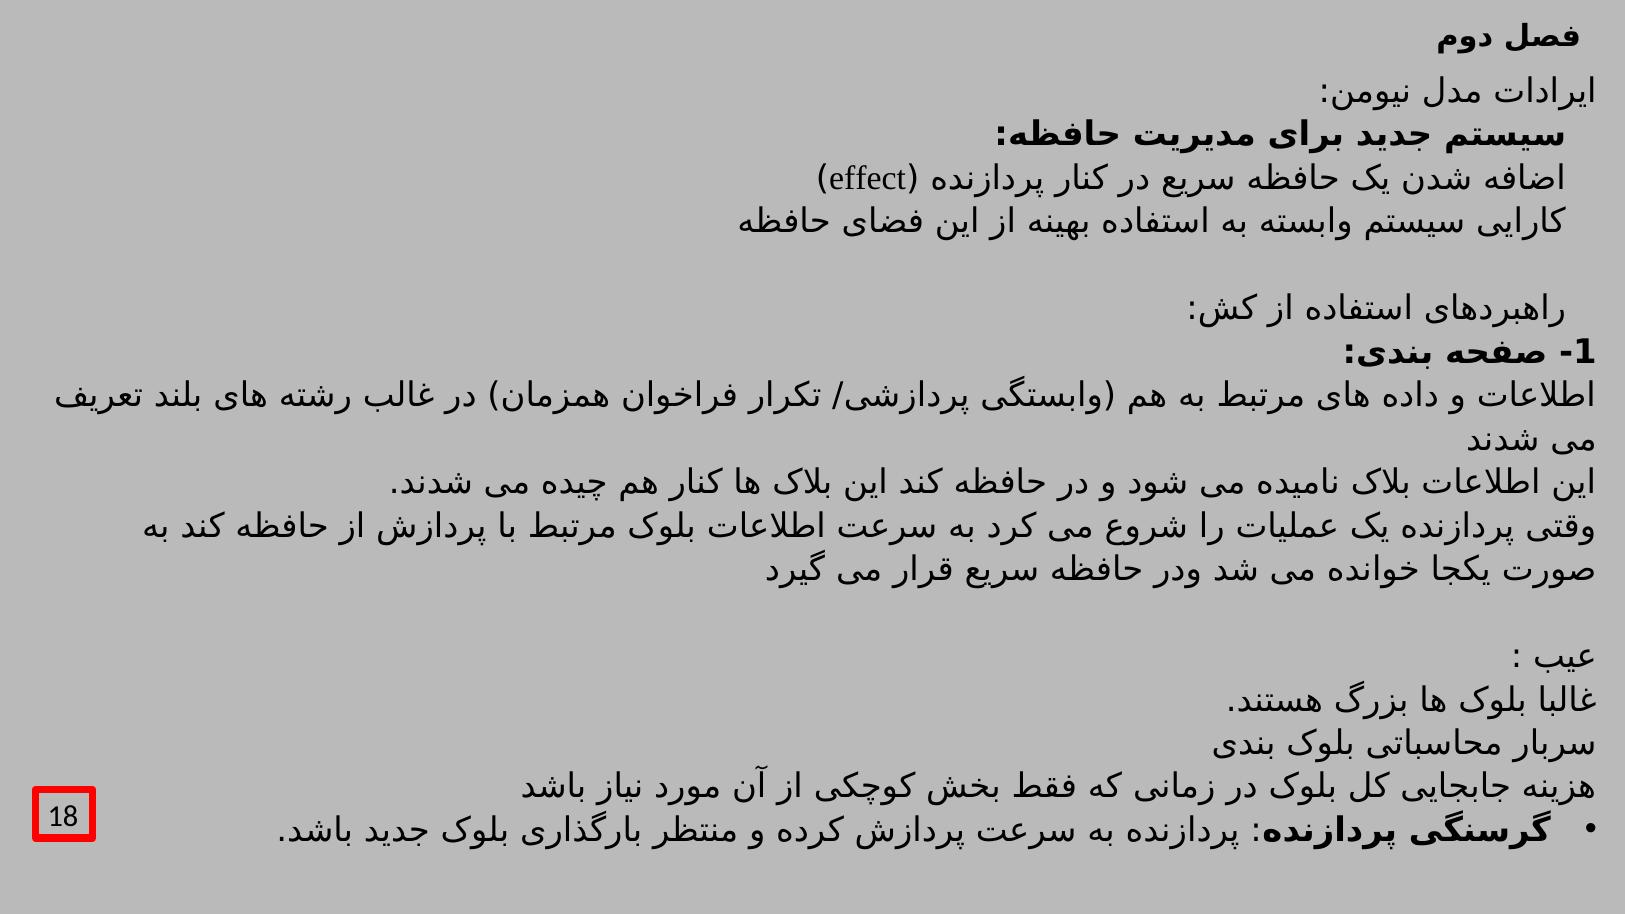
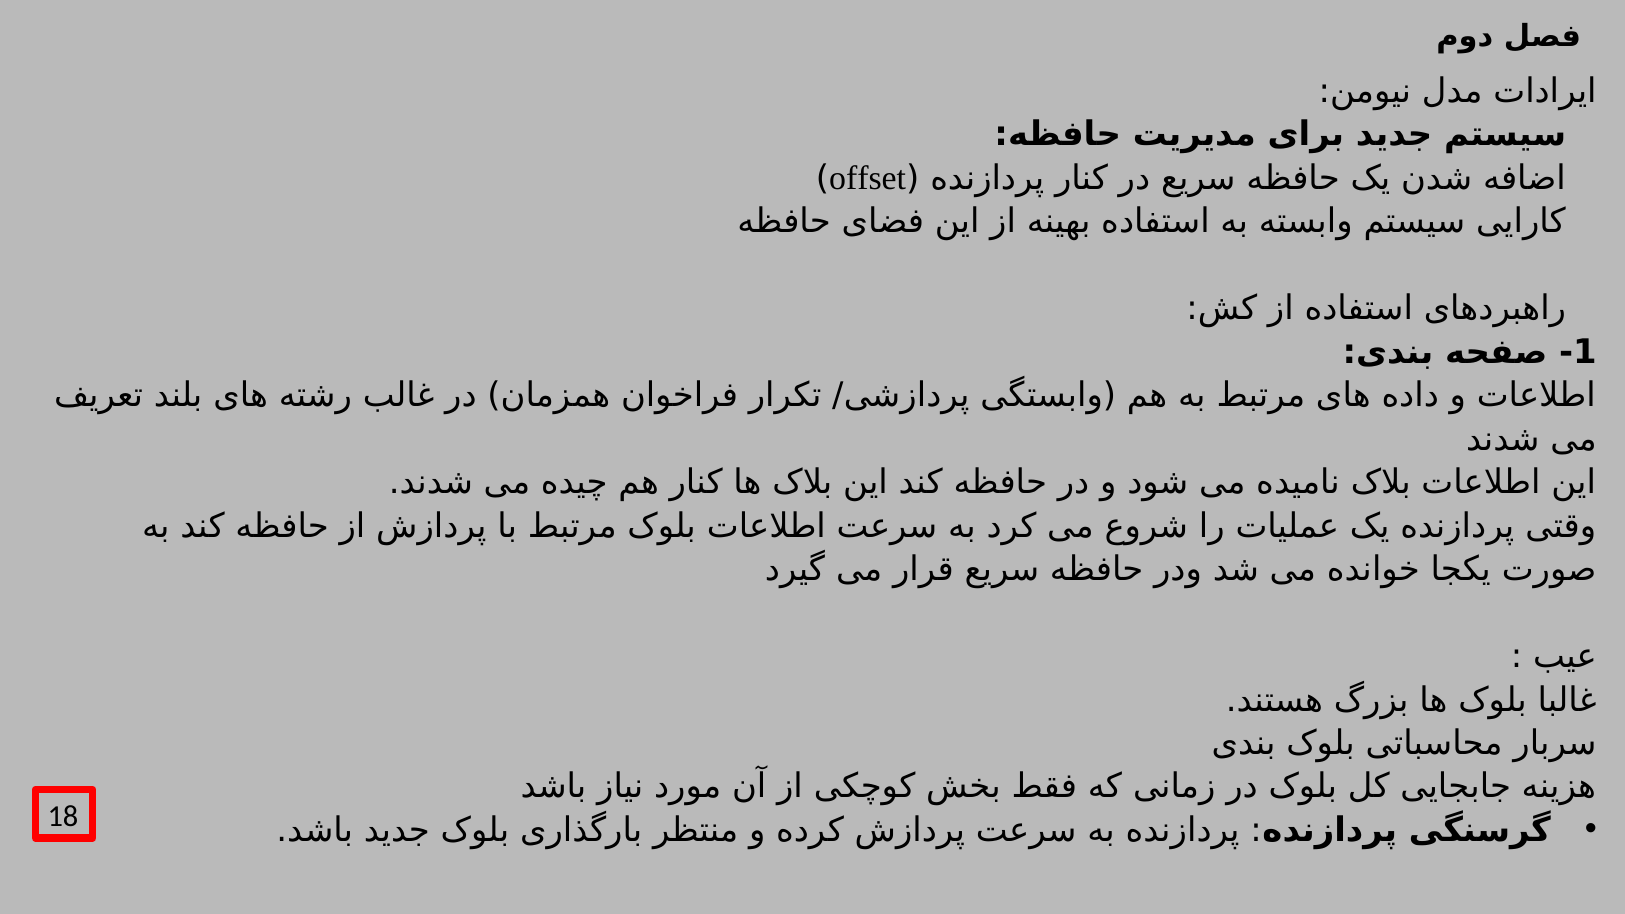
effect: effect -> offset
